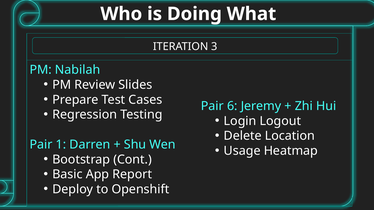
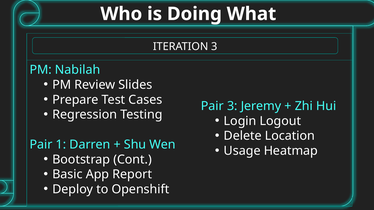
Pair 6: 6 -> 3
